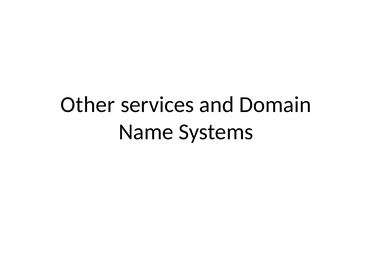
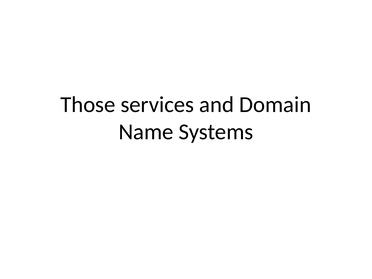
Other: Other -> Those
